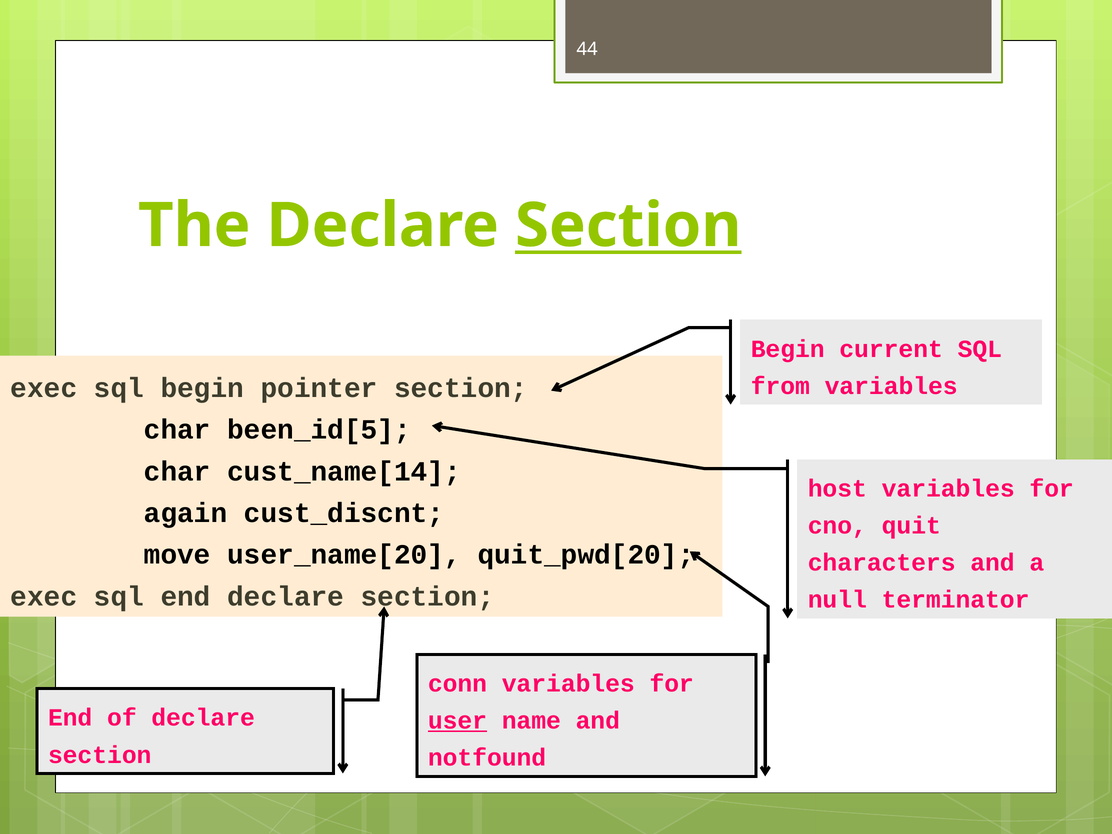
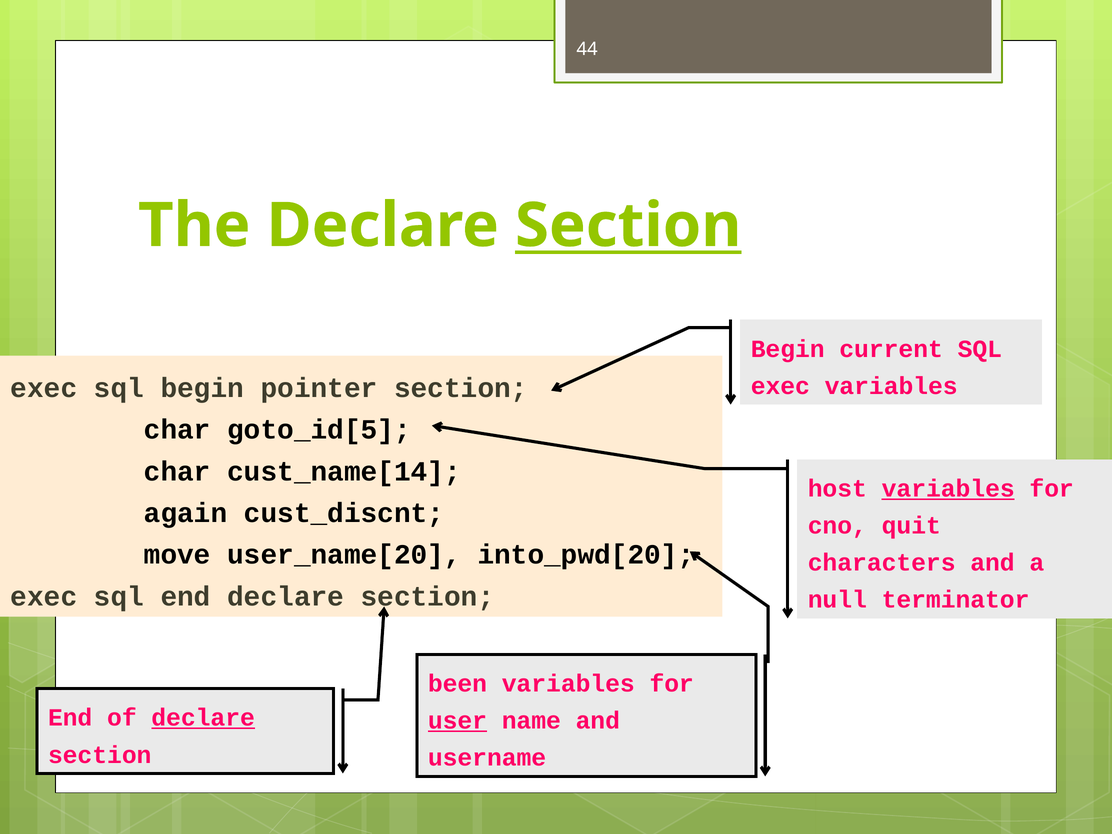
from at (780, 386): from -> exec
been_id[5: been_id[5 -> goto_id[5
variables at (948, 489) underline: none -> present
quit_pwd[20: quit_pwd[20 -> into_pwd[20
conn: conn -> been
declare at (203, 718) underline: none -> present
notfound: notfound -> username
